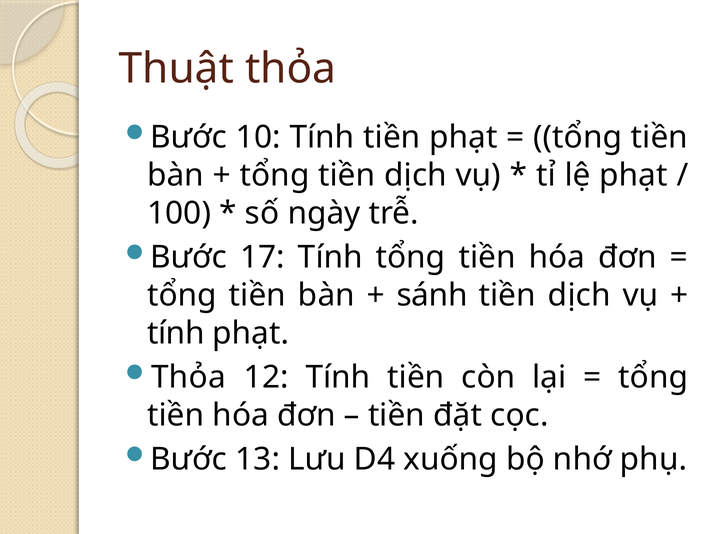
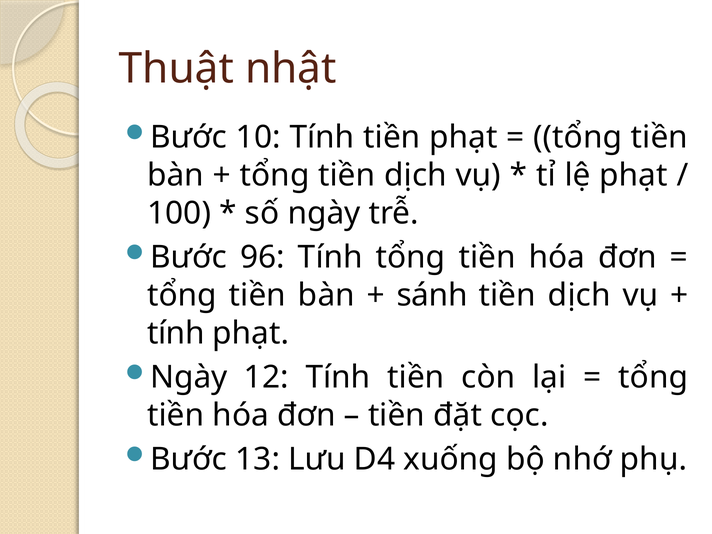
Thuật thỏa: thỏa -> nhật
17: 17 -> 96
Thỏa at (189, 377): Thỏa -> Ngày
